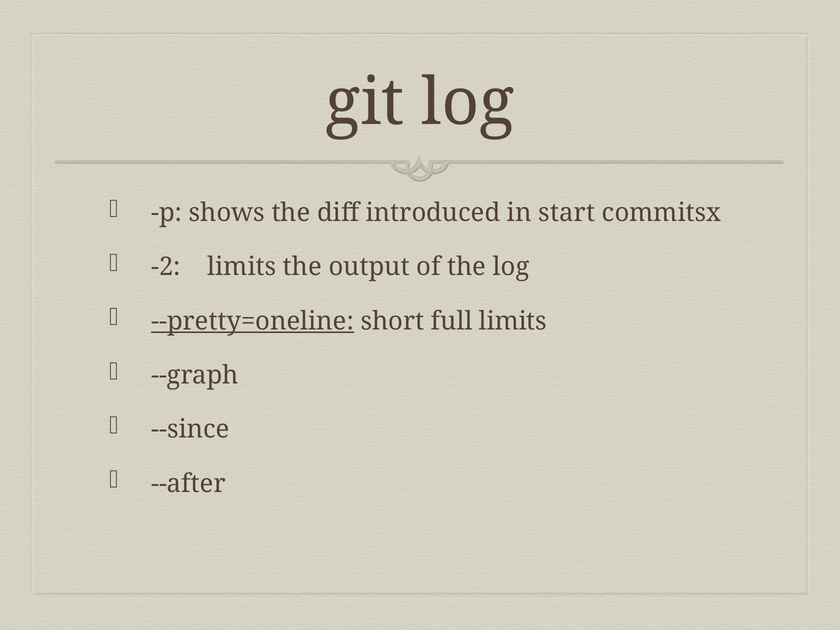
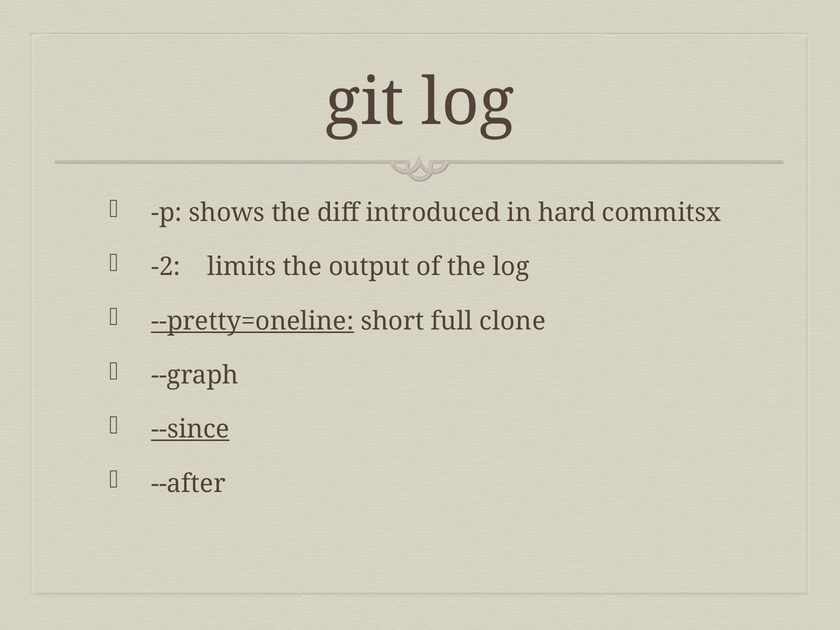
start: start -> hard
full limits: limits -> clone
--since underline: none -> present
